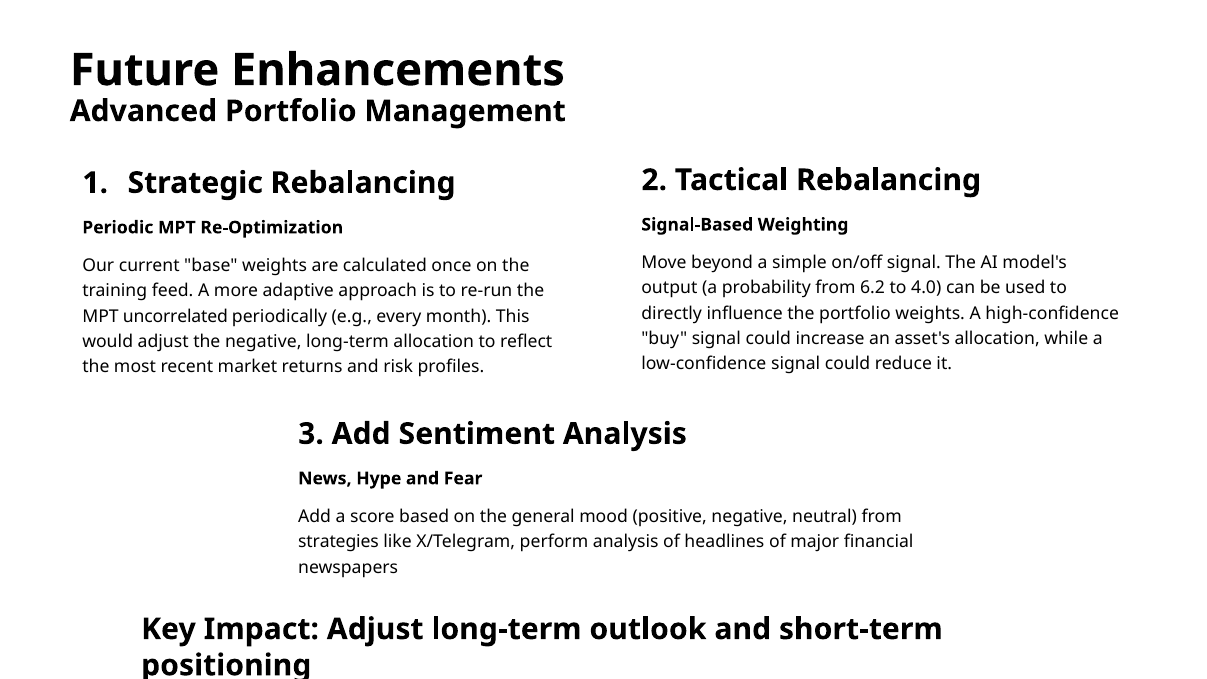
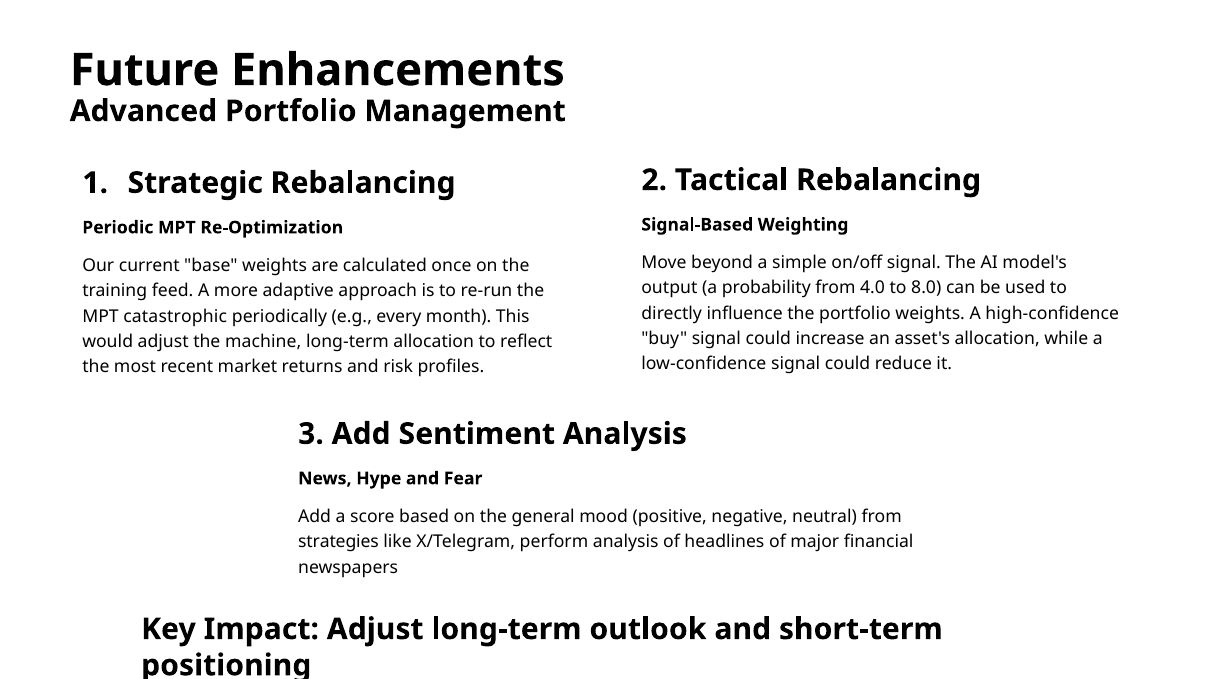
6.2: 6.2 -> 4.0
4.0: 4.0 -> 8.0
uncorrelated: uncorrelated -> catastrophic
the negative: negative -> machine
